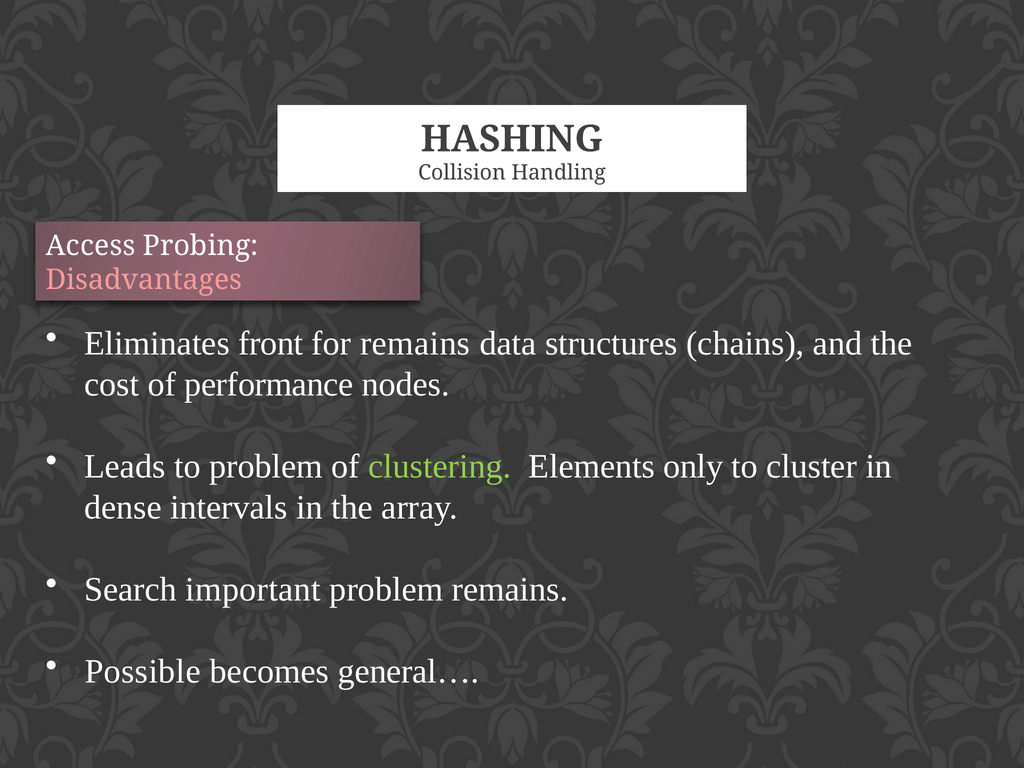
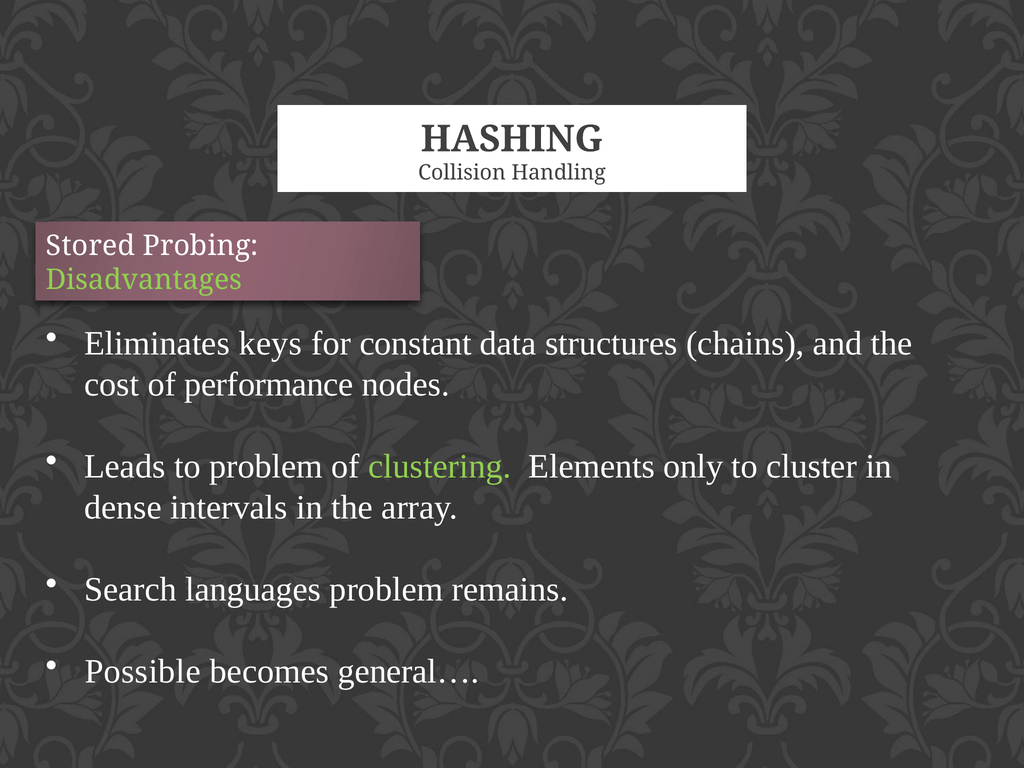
Access: Access -> Stored
Disadvantages colour: pink -> light green
front: front -> keys
for remains: remains -> constant
important: important -> languages
